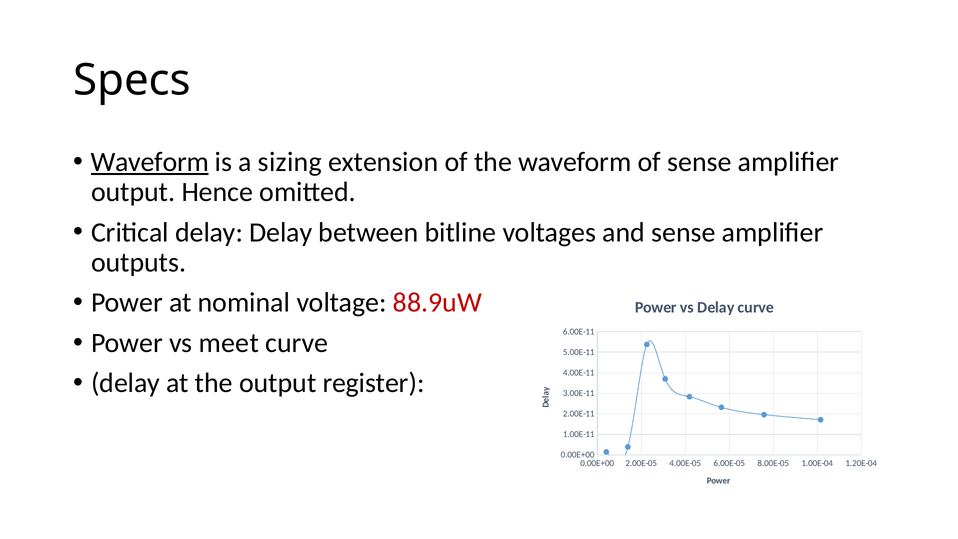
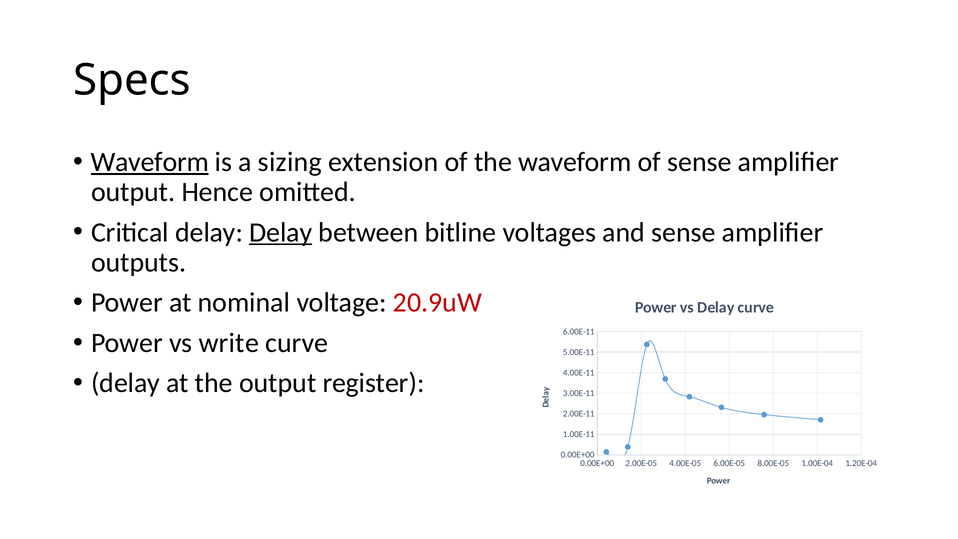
Delay at (281, 232) underline: none -> present
88.9uW: 88.9uW -> 20.9uW
meet: meet -> write
